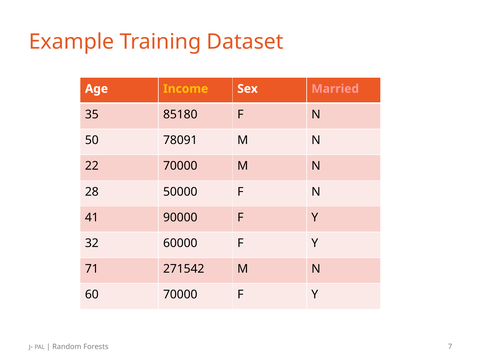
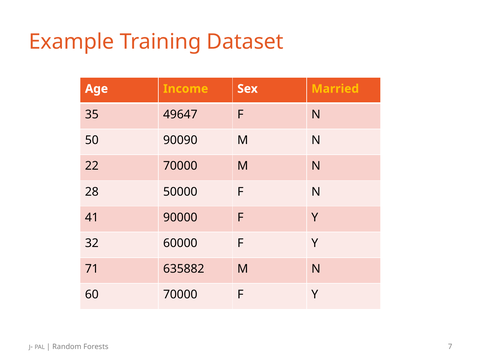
Married colour: pink -> yellow
85180: 85180 -> 49647
78091: 78091 -> 90090
271542: 271542 -> 635882
